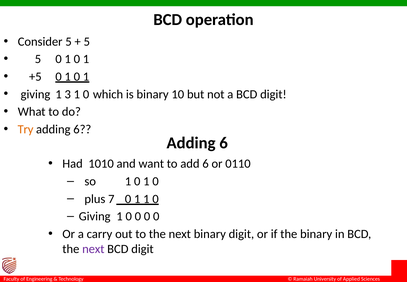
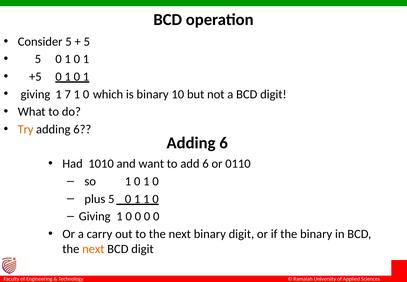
3: 3 -> 7
plus 7: 7 -> 5
next at (93, 249) colour: purple -> orange
